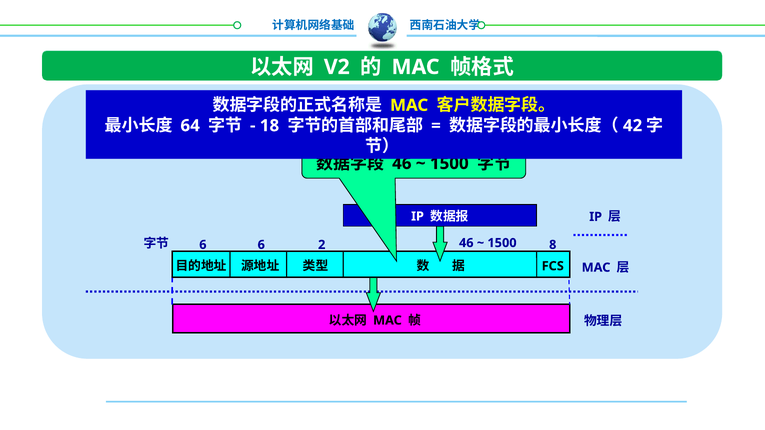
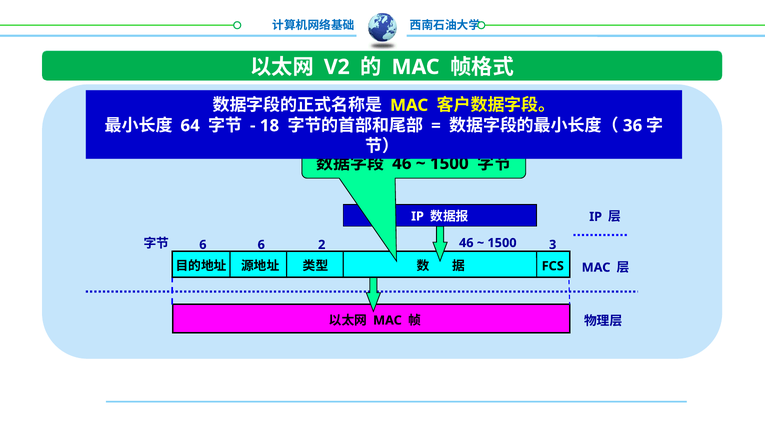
42: 42 -> 36
8: 8 -> 3
